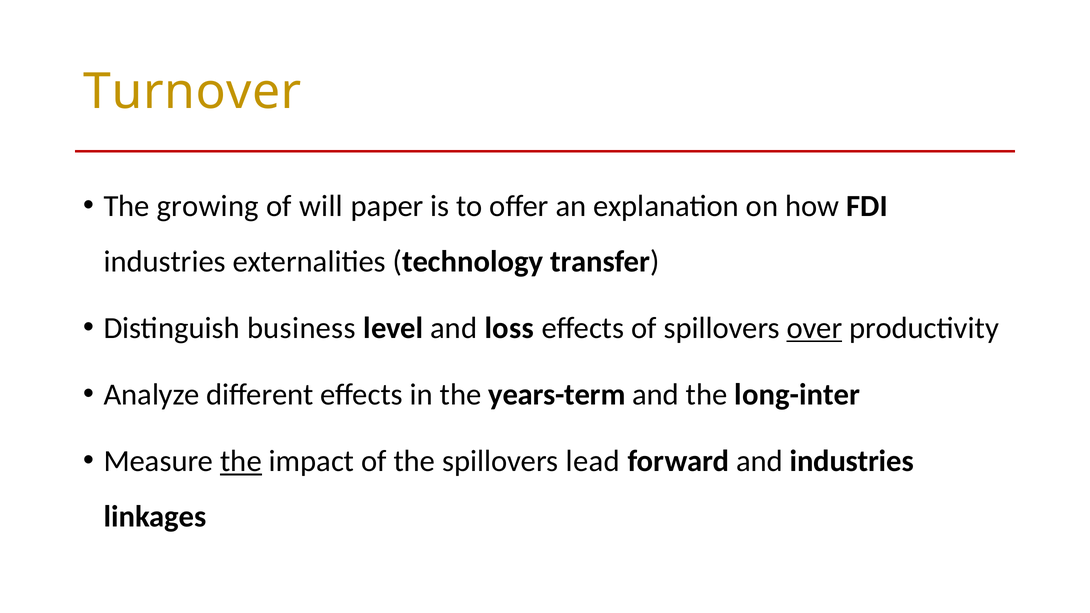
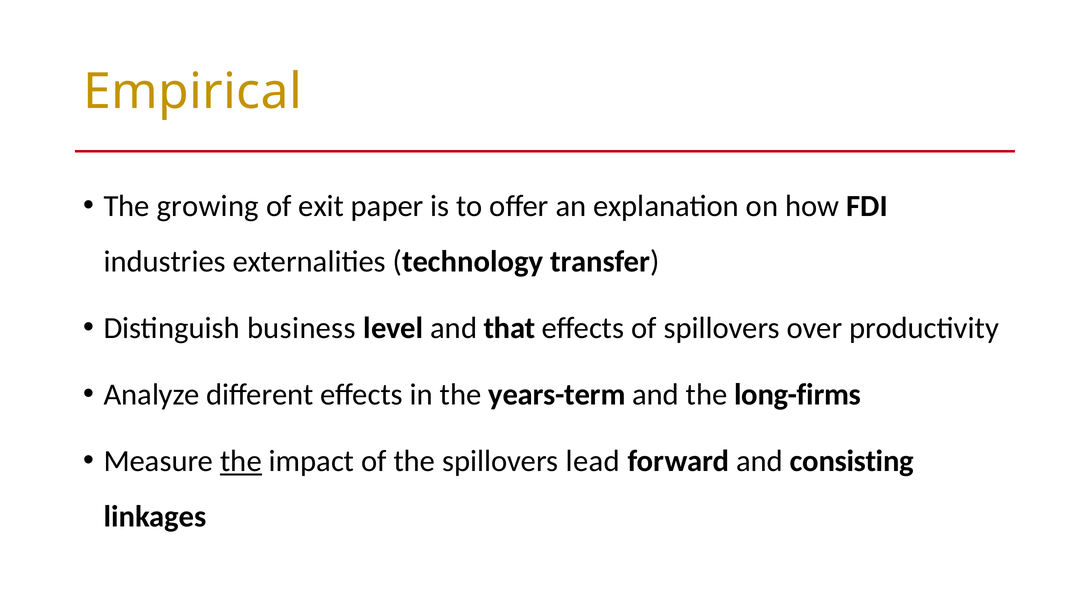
Turnover: Turnover -> Empirical
will: will -> exit
loss: loss -> that
over underline: present -> none
long-inter: long-inter -> long-firms
and industries: industries -> consisting
